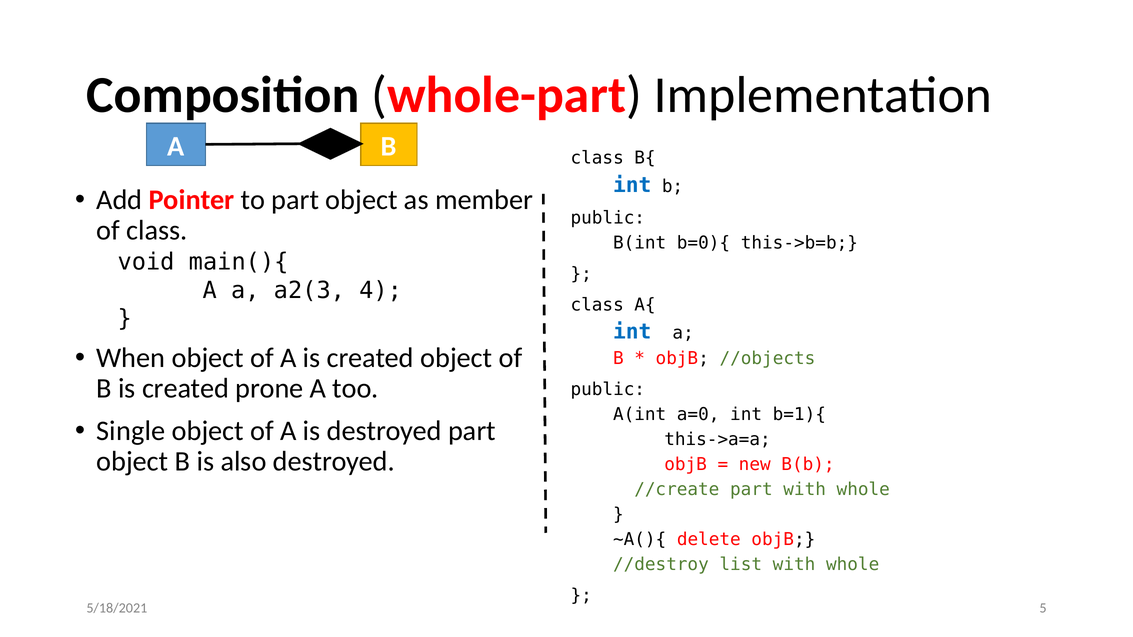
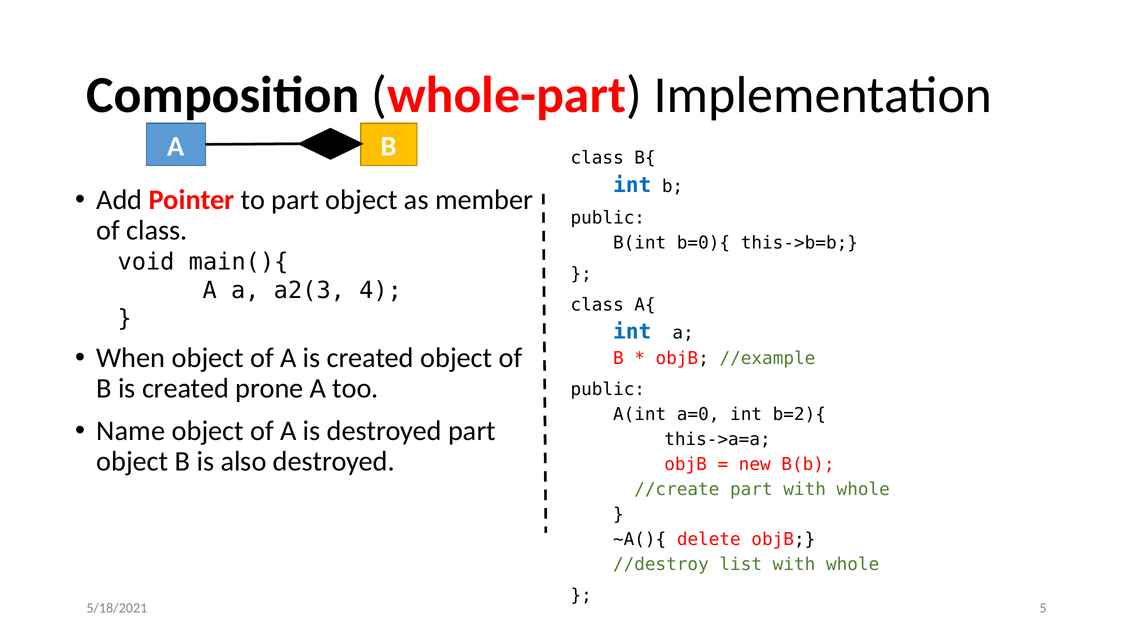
//objects: //objects -> //example
b=1){: b=1){ -> b=2){
Single: Single -> Name
